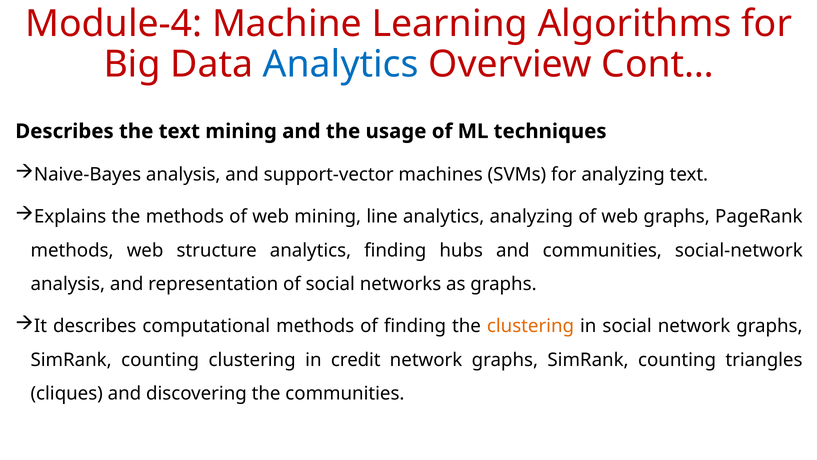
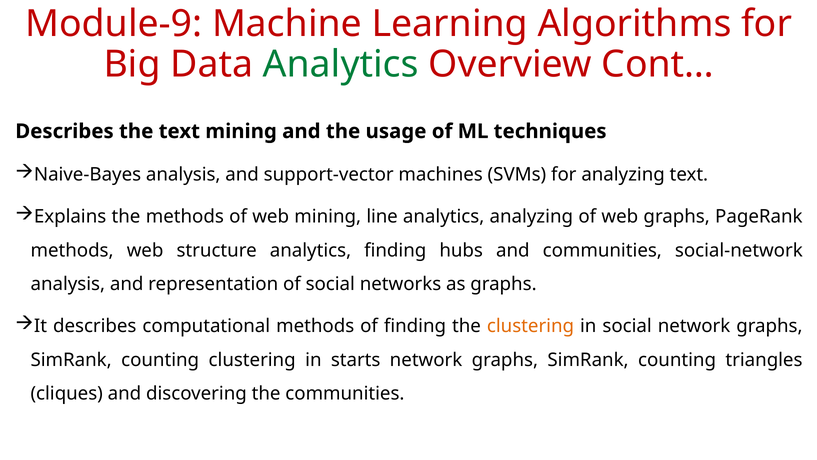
Module-4: Module-4 -> Module-9
Analytics at (341, 64) colour: blue -> green
credit: credit -> starts
